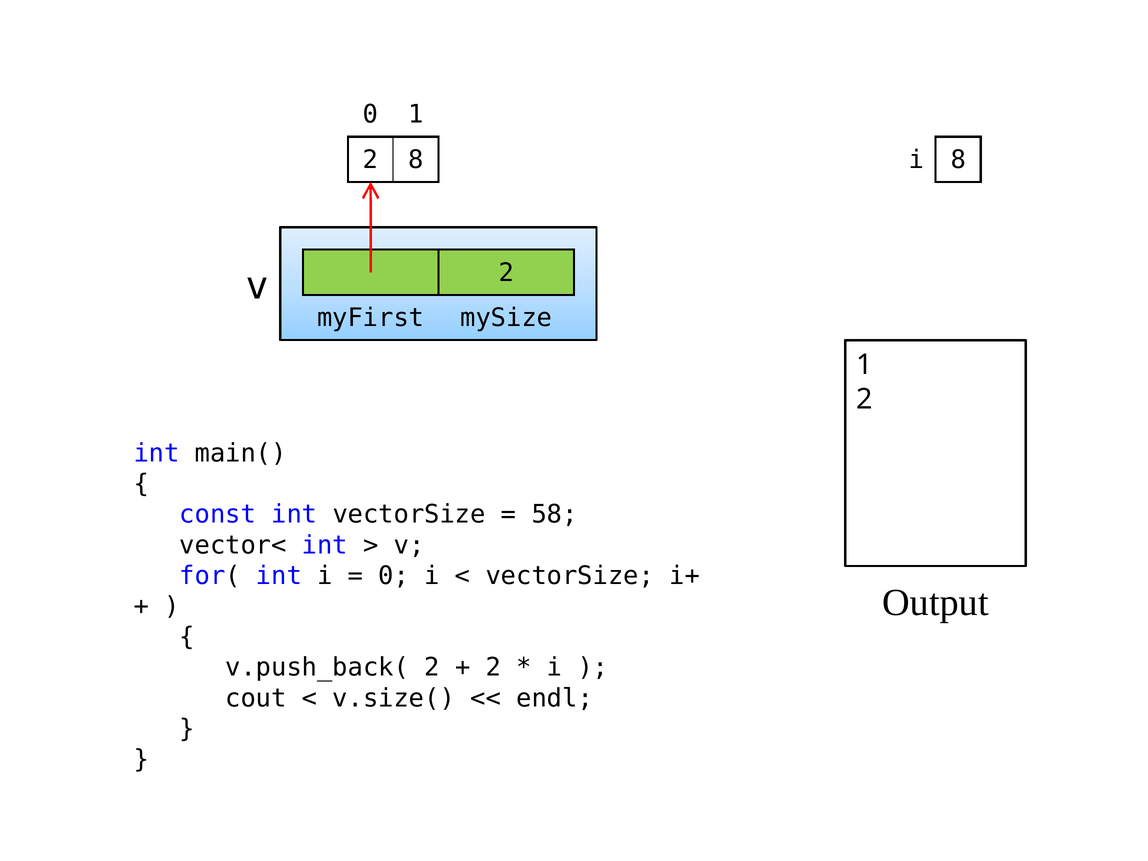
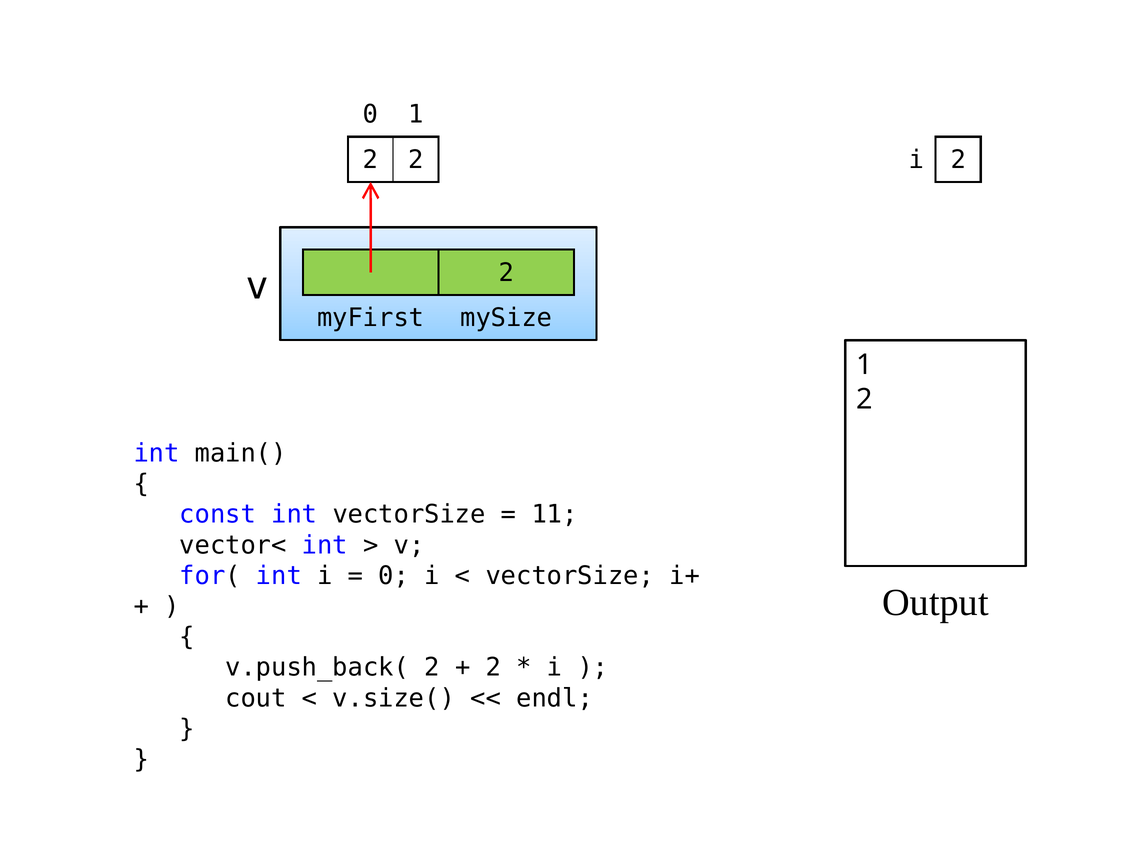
8 at (416, 160): 8 -> 2
i 8: 8 -> 2
58: 58 -> 11
